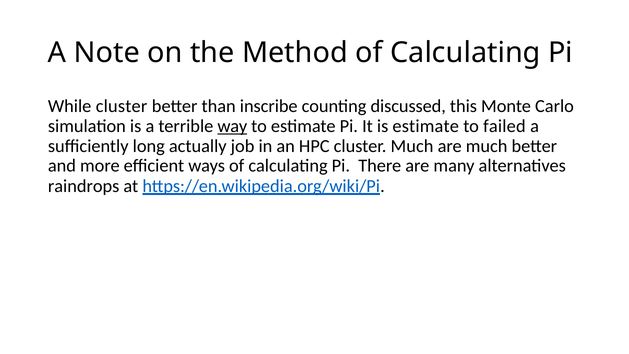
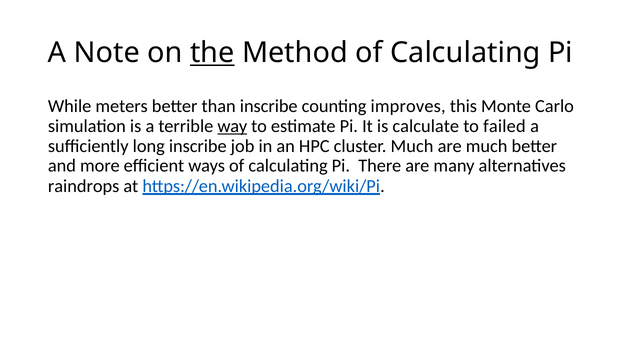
the underline: none -> present
While cluster: cluster -> meters
discussed: discussed -> improves
is estimate: estimate -> calculate
long actually: actually -> inscribe
